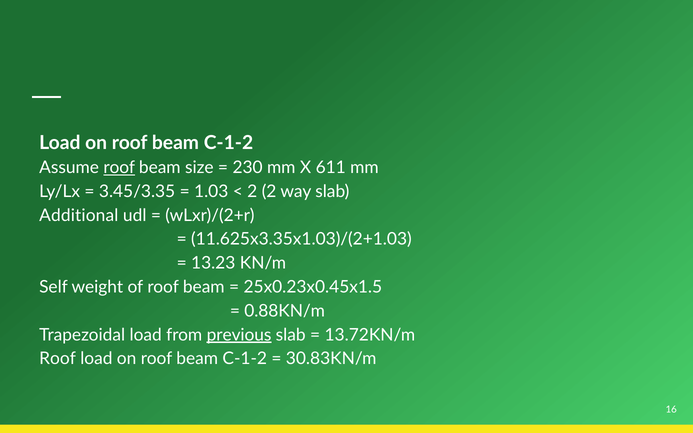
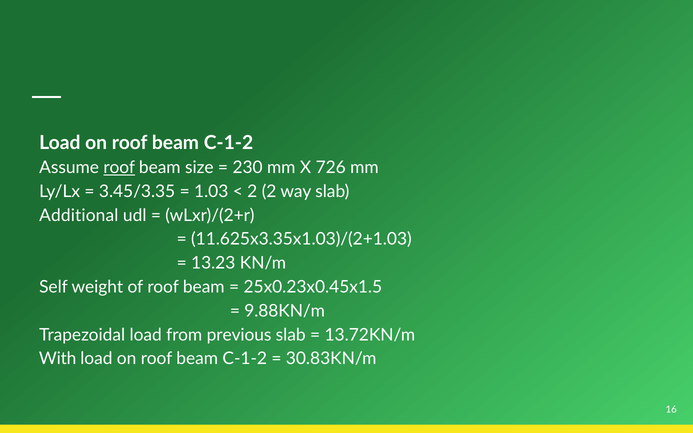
611: 611 -> 726
0.88KN/m: 0.88KN/m -> 9.88KN/m
previous underline: present -> none
Roof at (58, 359): Roof -> With
